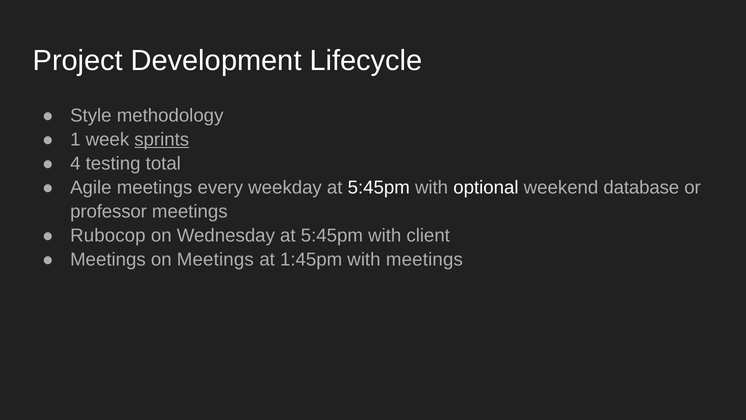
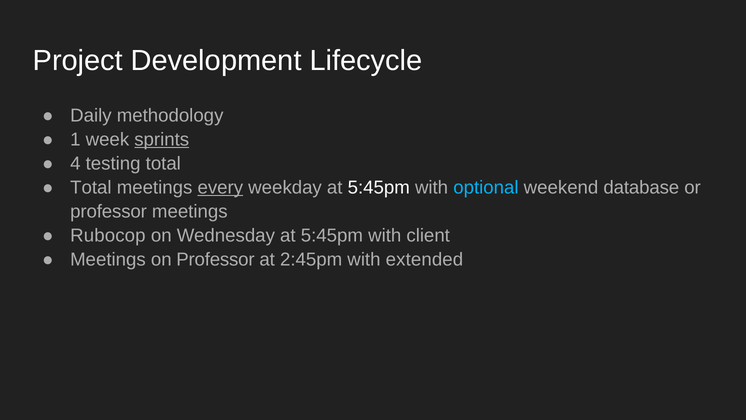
Style: Style -> Daily
Agile at (91, 187): Agile -> Total
every underline: none -> present
optional colour: white -> light blue
on Meetings: Meetings -> Professor
1:45pm: 1:45pm -> 2:45pm
with meetings: meetings -> extended
